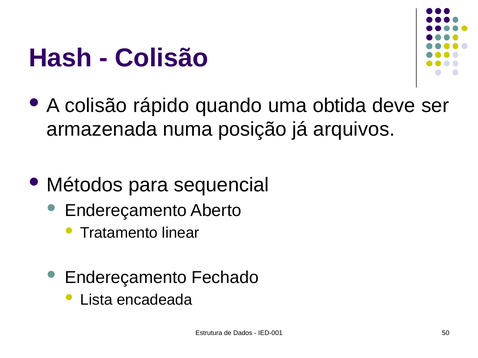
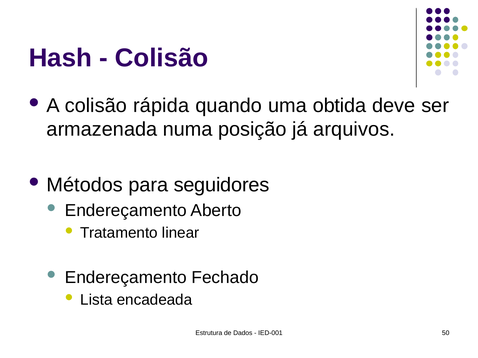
rápido: rápido -> rápida
sequencial: sequencial -> seguidores
